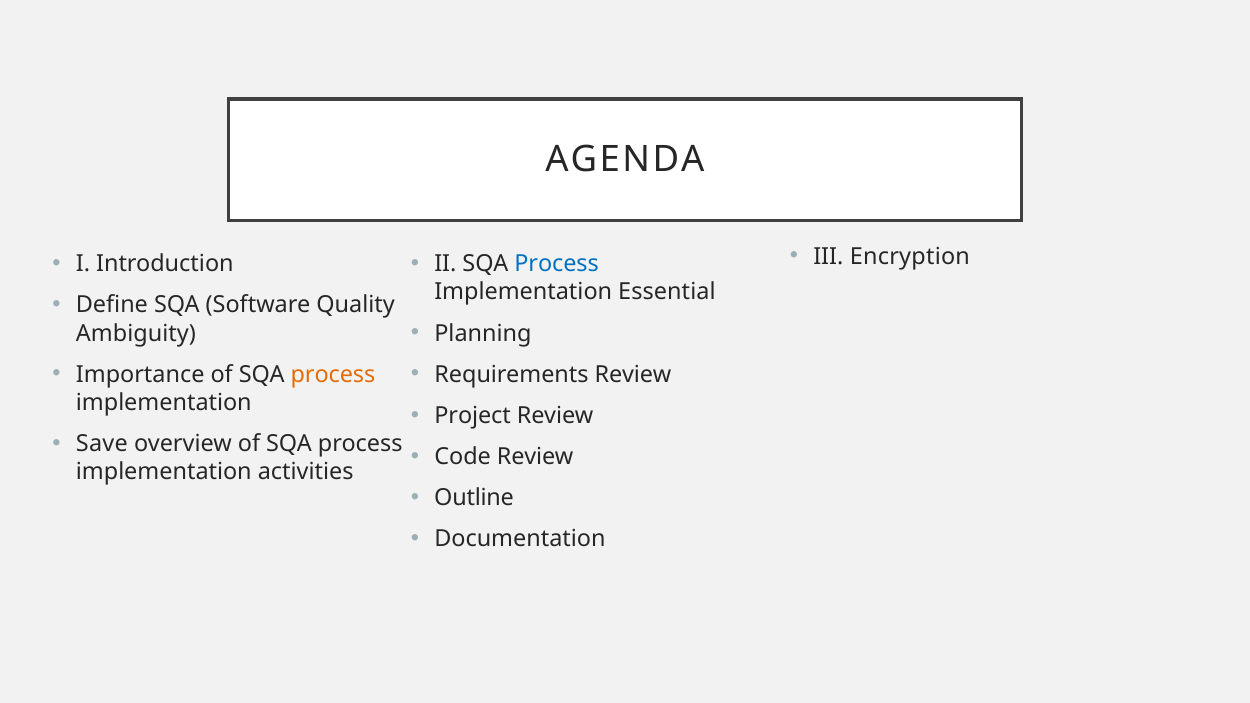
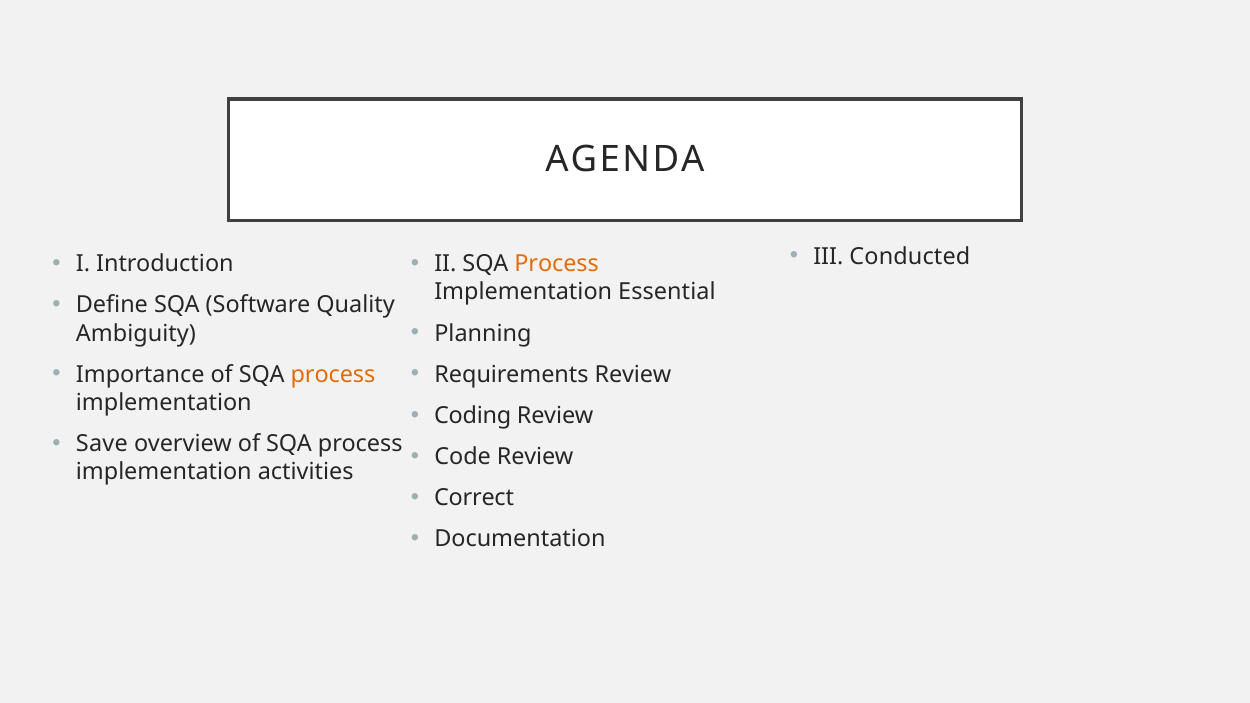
Encryption: Encryption -> Conducted
Process at (557, 264) colour: blue -> orange
Project: Project -> Coding
Outline: Outline -> Correct
